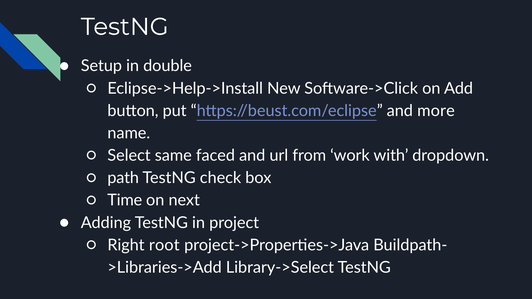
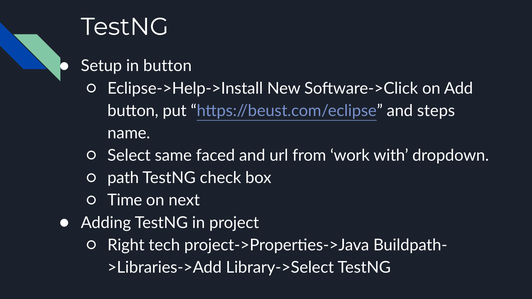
in double: double -> button
more: more -> steps
root: root -> tech
